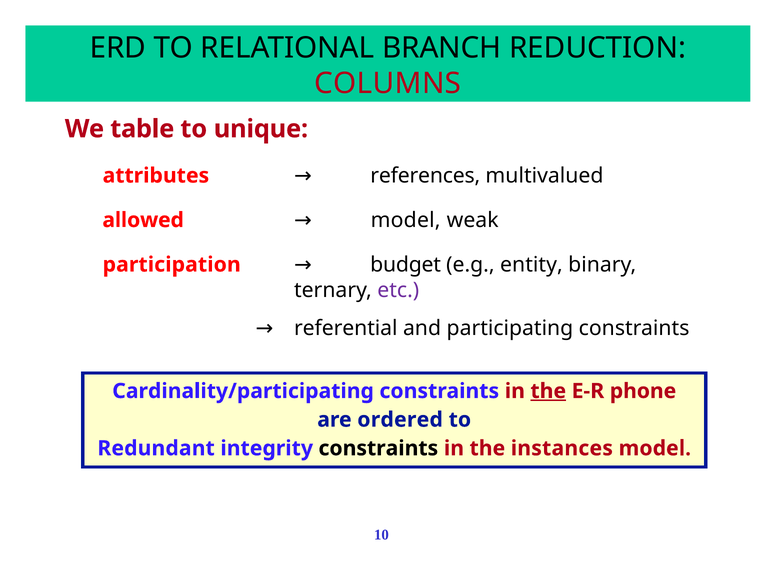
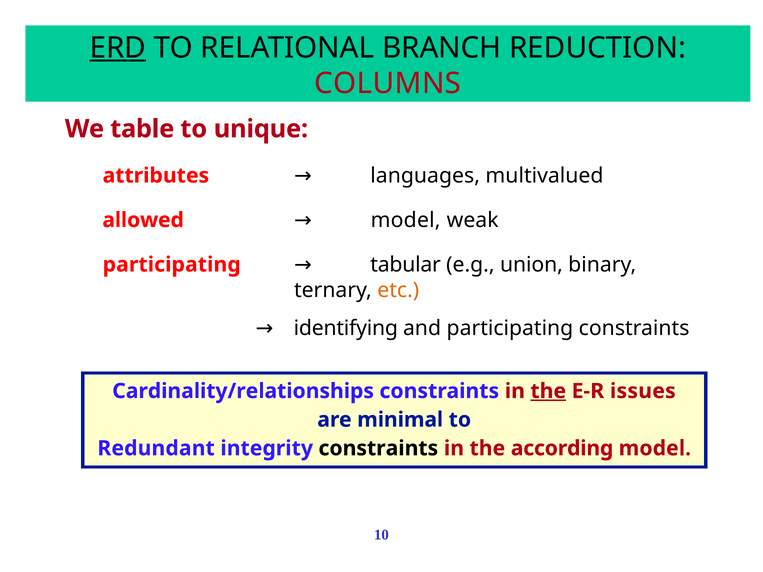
ERD underline: none -> present
references: references -> languages
participation at (172, 265): participation -> participating
budget: budget -> tabular
entity: entity -> union
etc colour: purple -> orange
referential: referential -> identifying
Cardinality/participating: Cardinality/participating -> Cardinality/relationships
phone: phone -> issues
ordered: ordered -> minimal
instances: instances -> according
